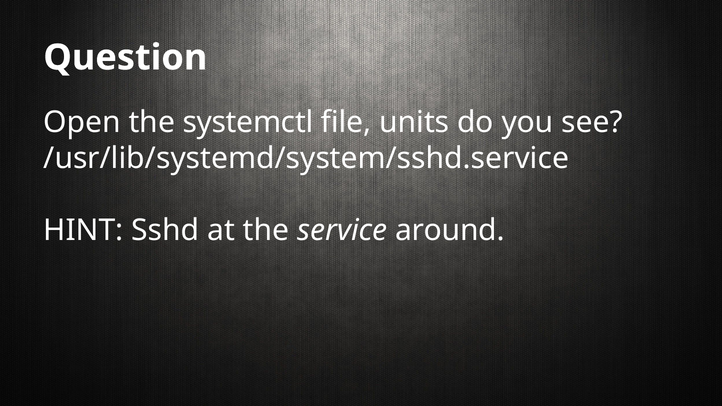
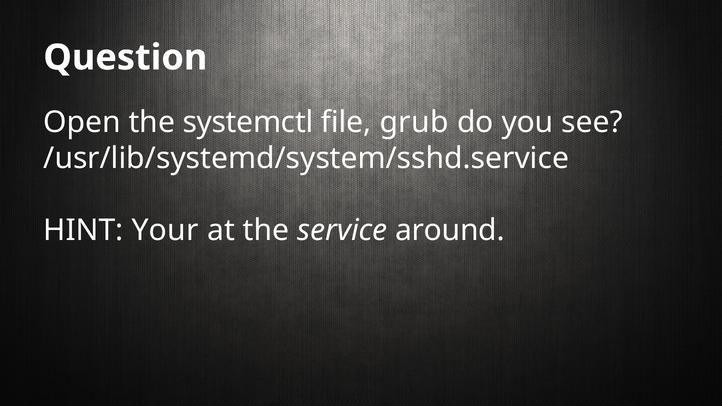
units: units -> grub
Sshd: Sshd -> Your
